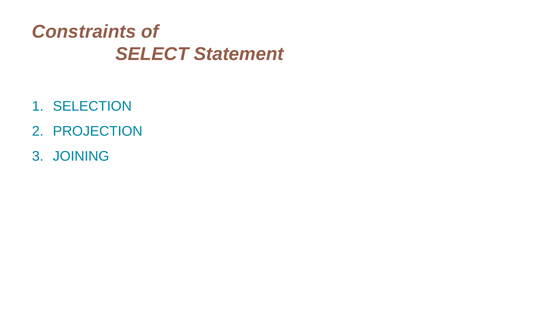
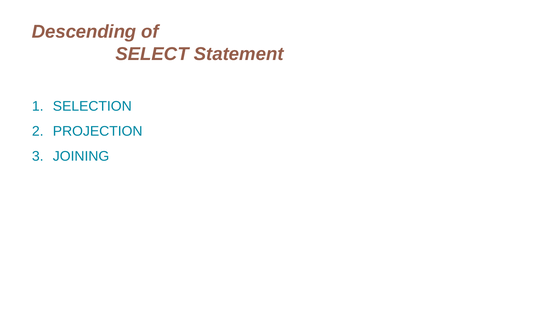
Constraints: Constraints -> Descending
